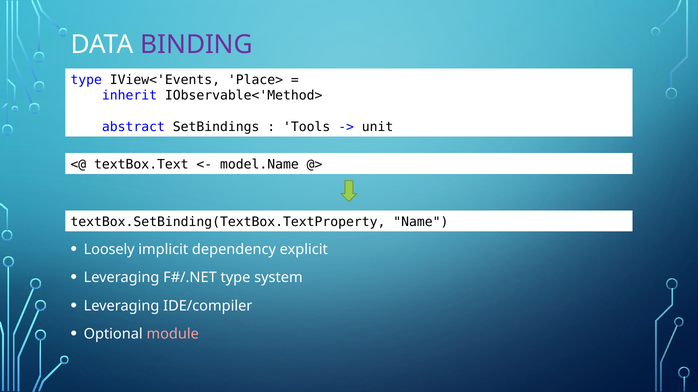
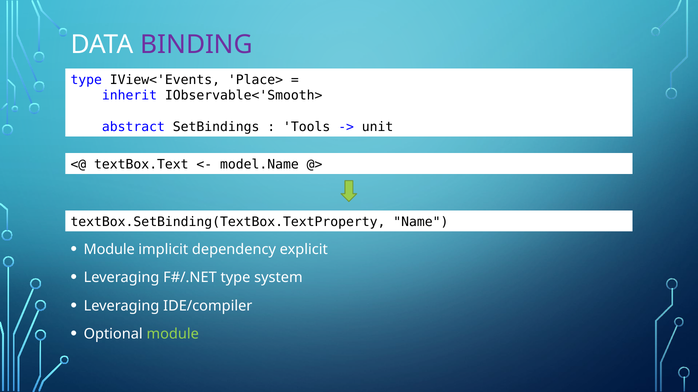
IObservable<'Method>: IObservable<'Method> -> IObservable<'Smooth>
Loosely at (109, 250): Loosely -> Module
module at (173, 335) colour: pink -> light green
